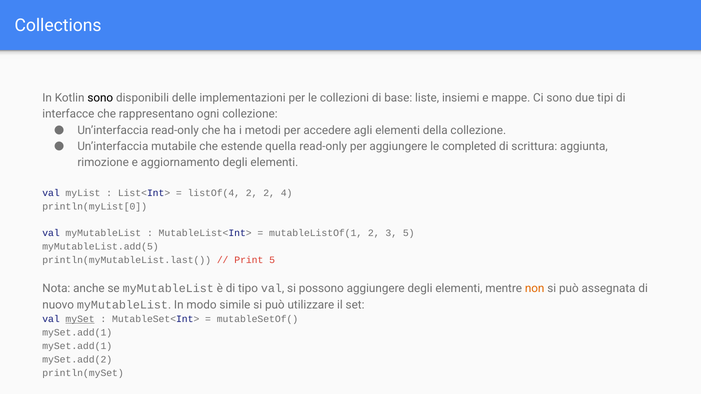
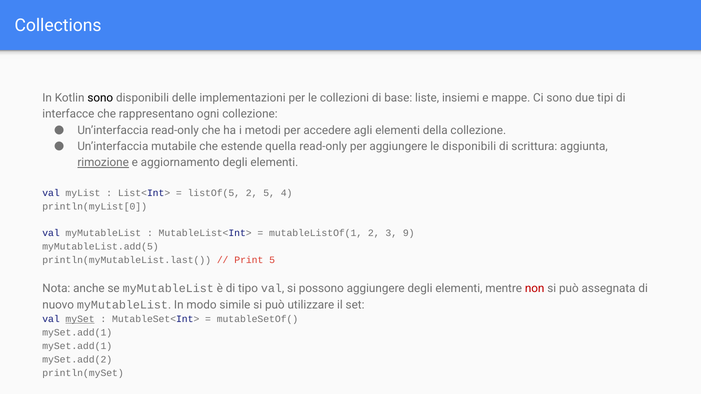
le completed: completed -> disponibili
rimozione underline: none -> present
listOf(4: listOf(4 -> listOf(5
2 2: 2 -> 5
3 5: 5 -> 9
non colour: orange -> red
